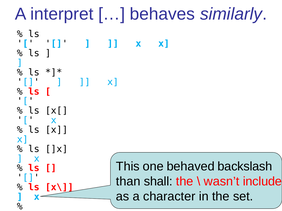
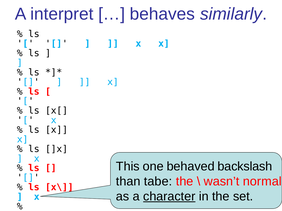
shall: shall -> tabe
include: include -> normal
character underline: none -> present
